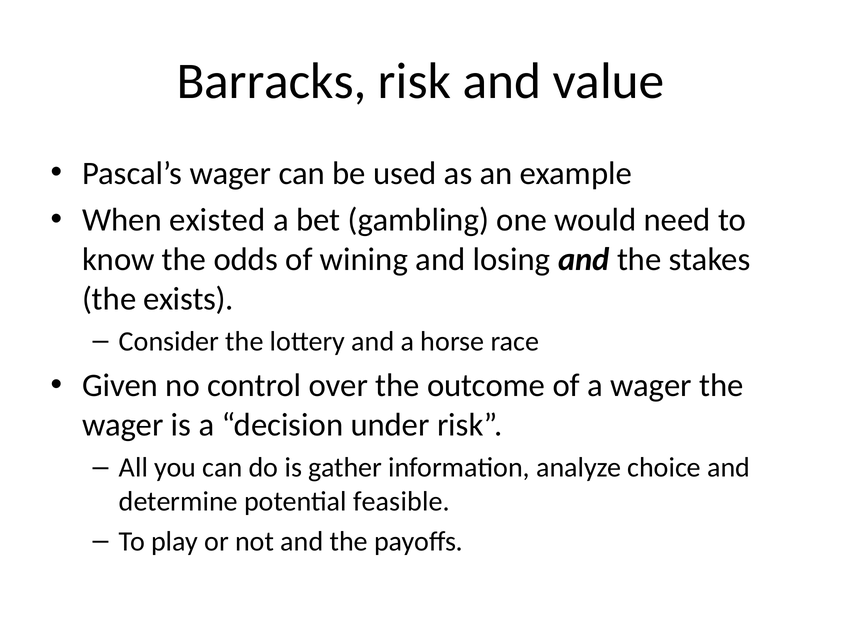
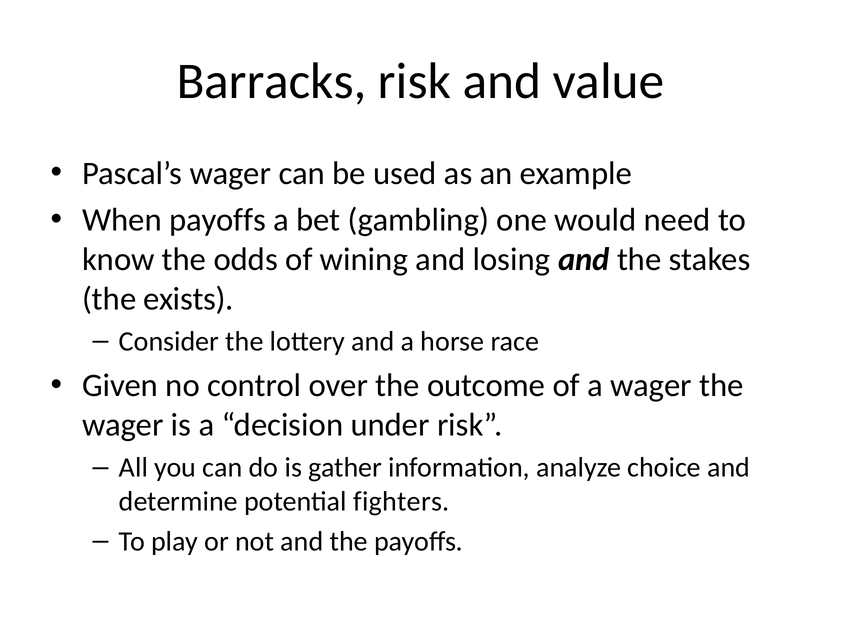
When existed: existed -> payoffs
feasible: feasible -> fighters
